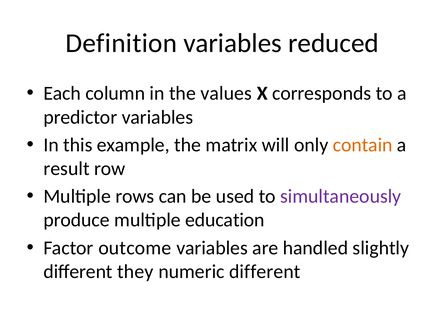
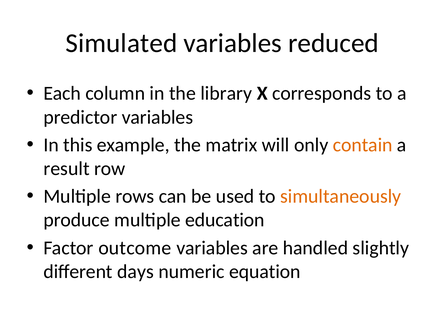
Definition: Definition -> Simulated
values: values -> library
simultaneously colour: purple -> orange
they: they -> days
numeric different: different -> equation
